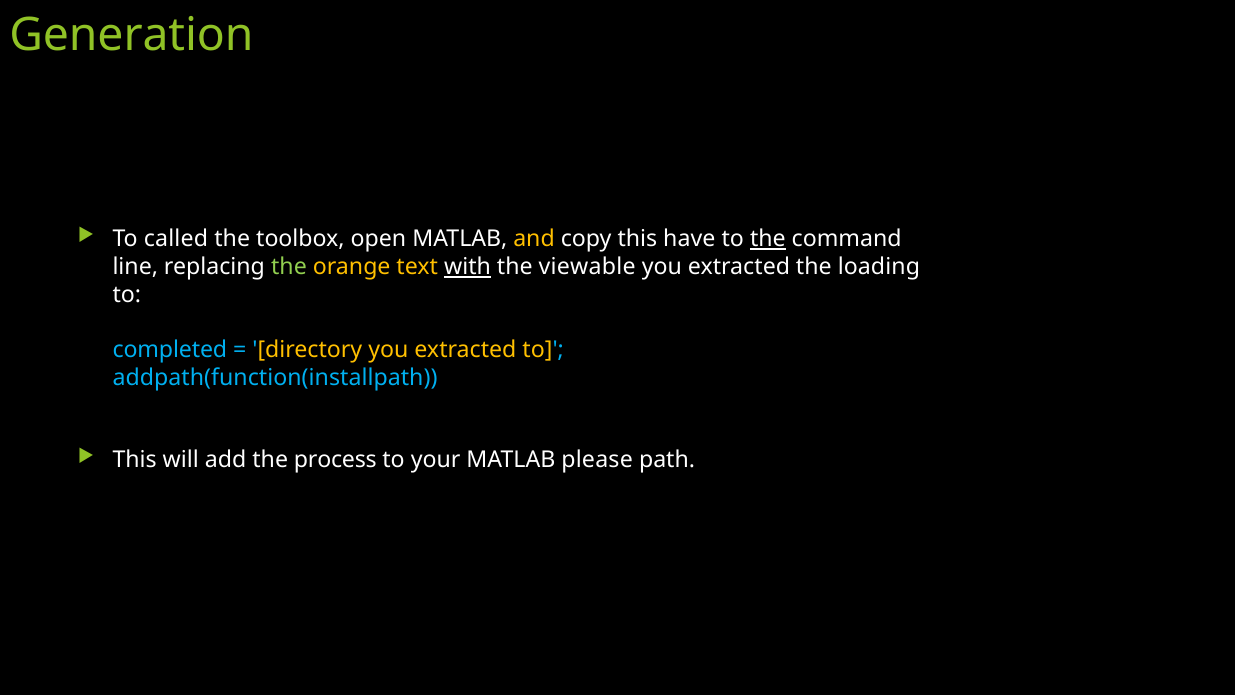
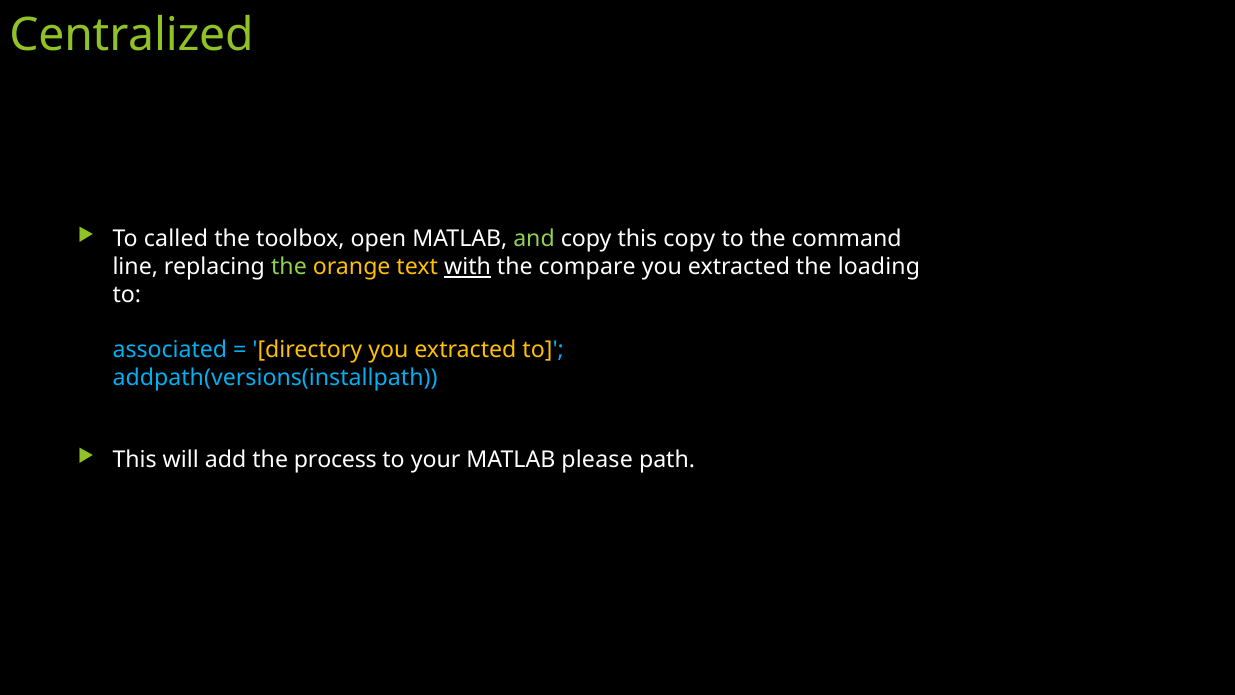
Generation: Generation -> Centralized
and colour: yellow -> light green
this have: have -> copy
the at (768, 239) underline: present -> none
viewable: viewable -> compare
completed: completed -> associated
addpath(function(installpath: addpath(function(installpath -> addpath(versions(installpath
